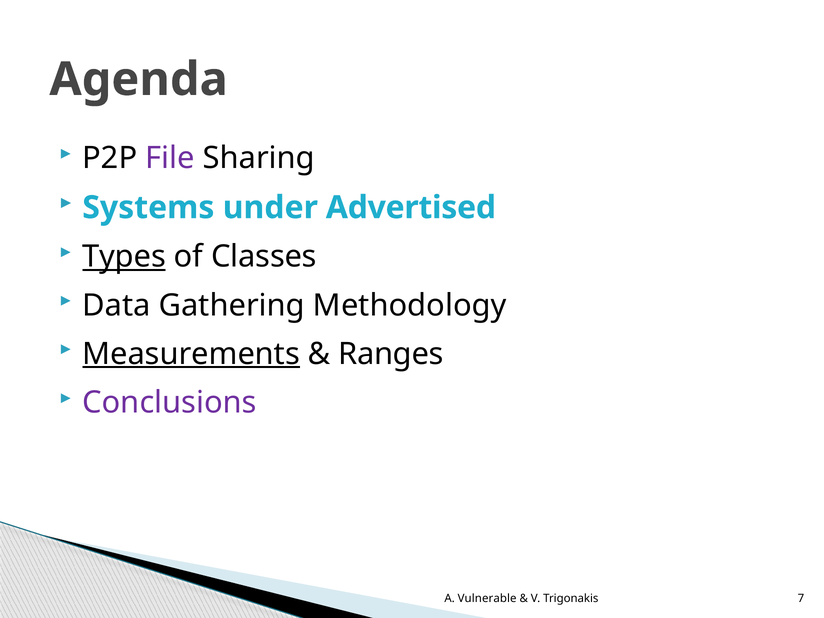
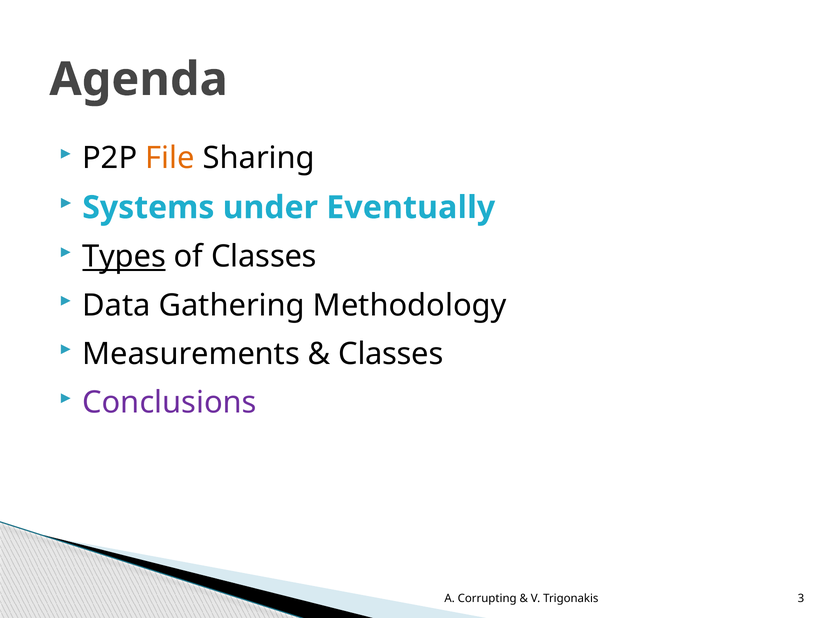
File colour: purple -> orange
Advertised: Advertised -> Eventually
Measurements underline: present -> none
Ranges at (391, 354): Ranges -> Classes
Vulnerable: Vulnerable -> Corrupting
7: 7 -> 3
